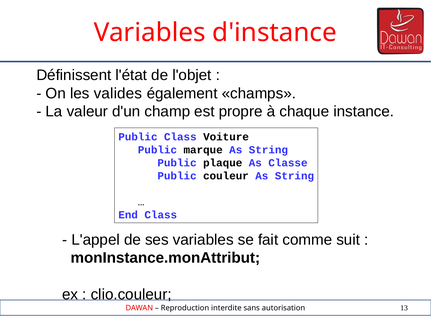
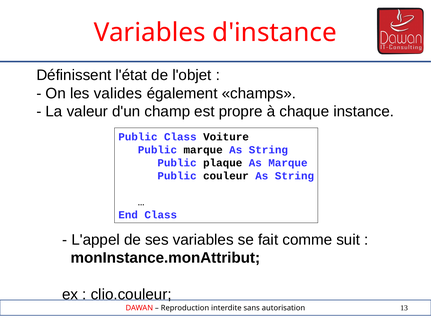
As Classe: Classe -> Marque
